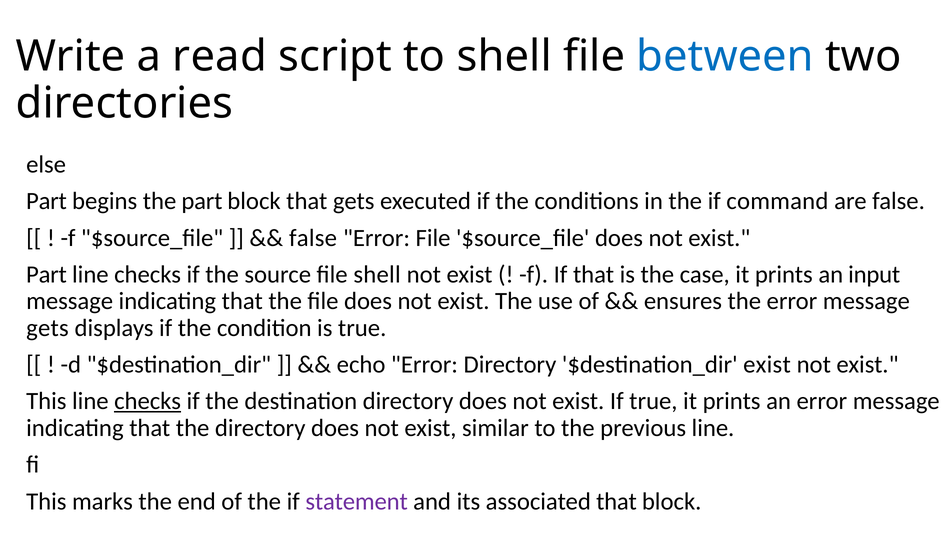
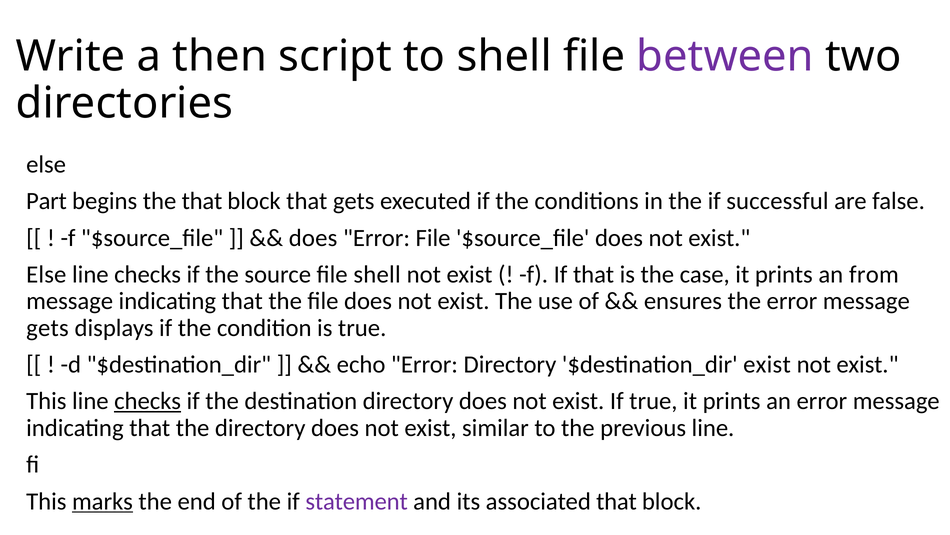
read: read -> then
between colour: blue -> purple
the part: part -> that
command: command -> successful
false at (313, 238): false -> does
Part at (46, 274): Part -> Else
input: input -> from
marks underline: none -> present
